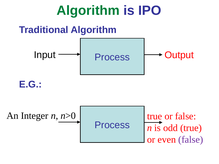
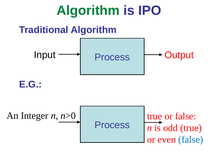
false at (191, 140) colour: purple -> blue
